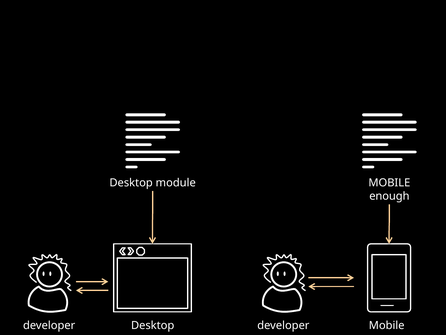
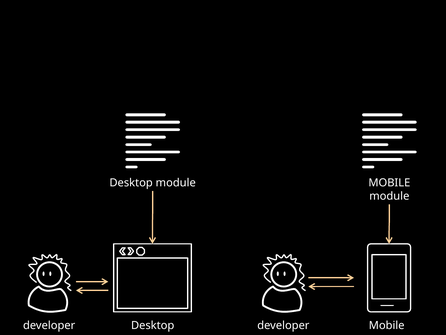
enough at (389, 196): enough -> module
